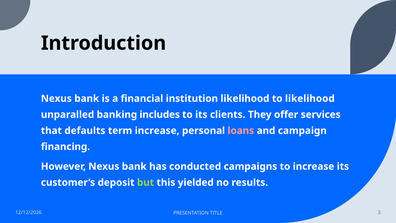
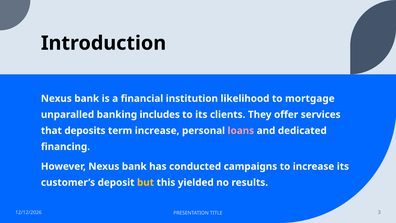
to likelihood: likelihood -> mortgage
defaults: defaults -> deposits
campaign: campaign -> dedicated
but colour: light green -> yellow
